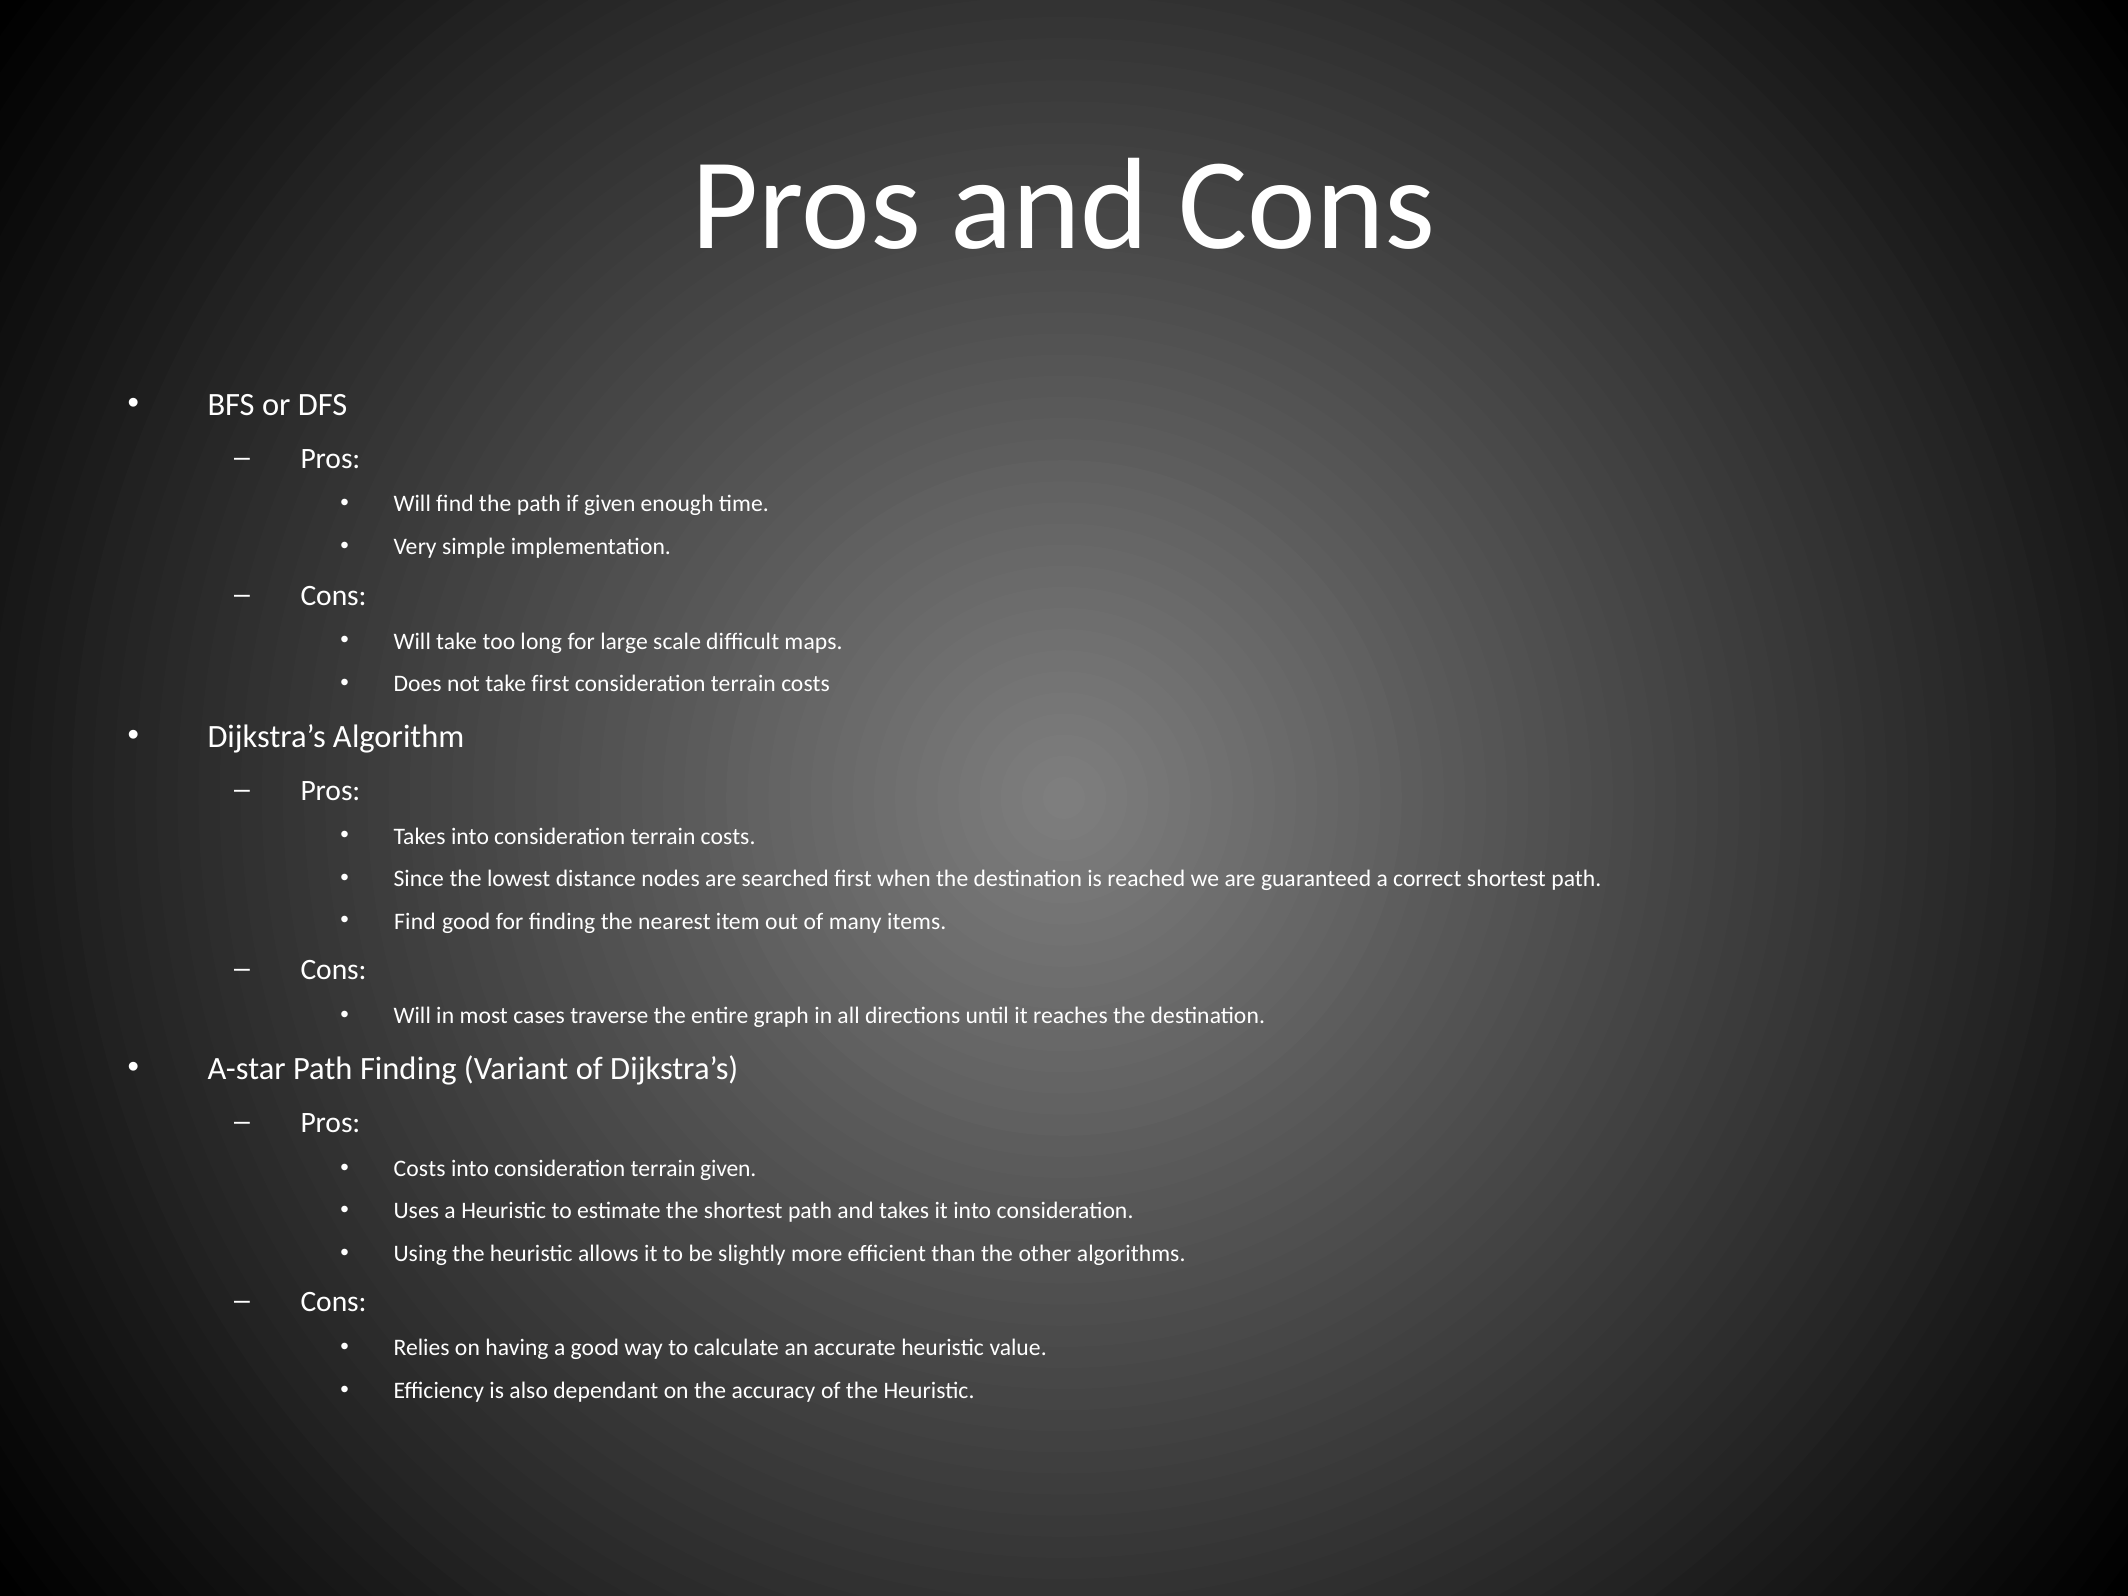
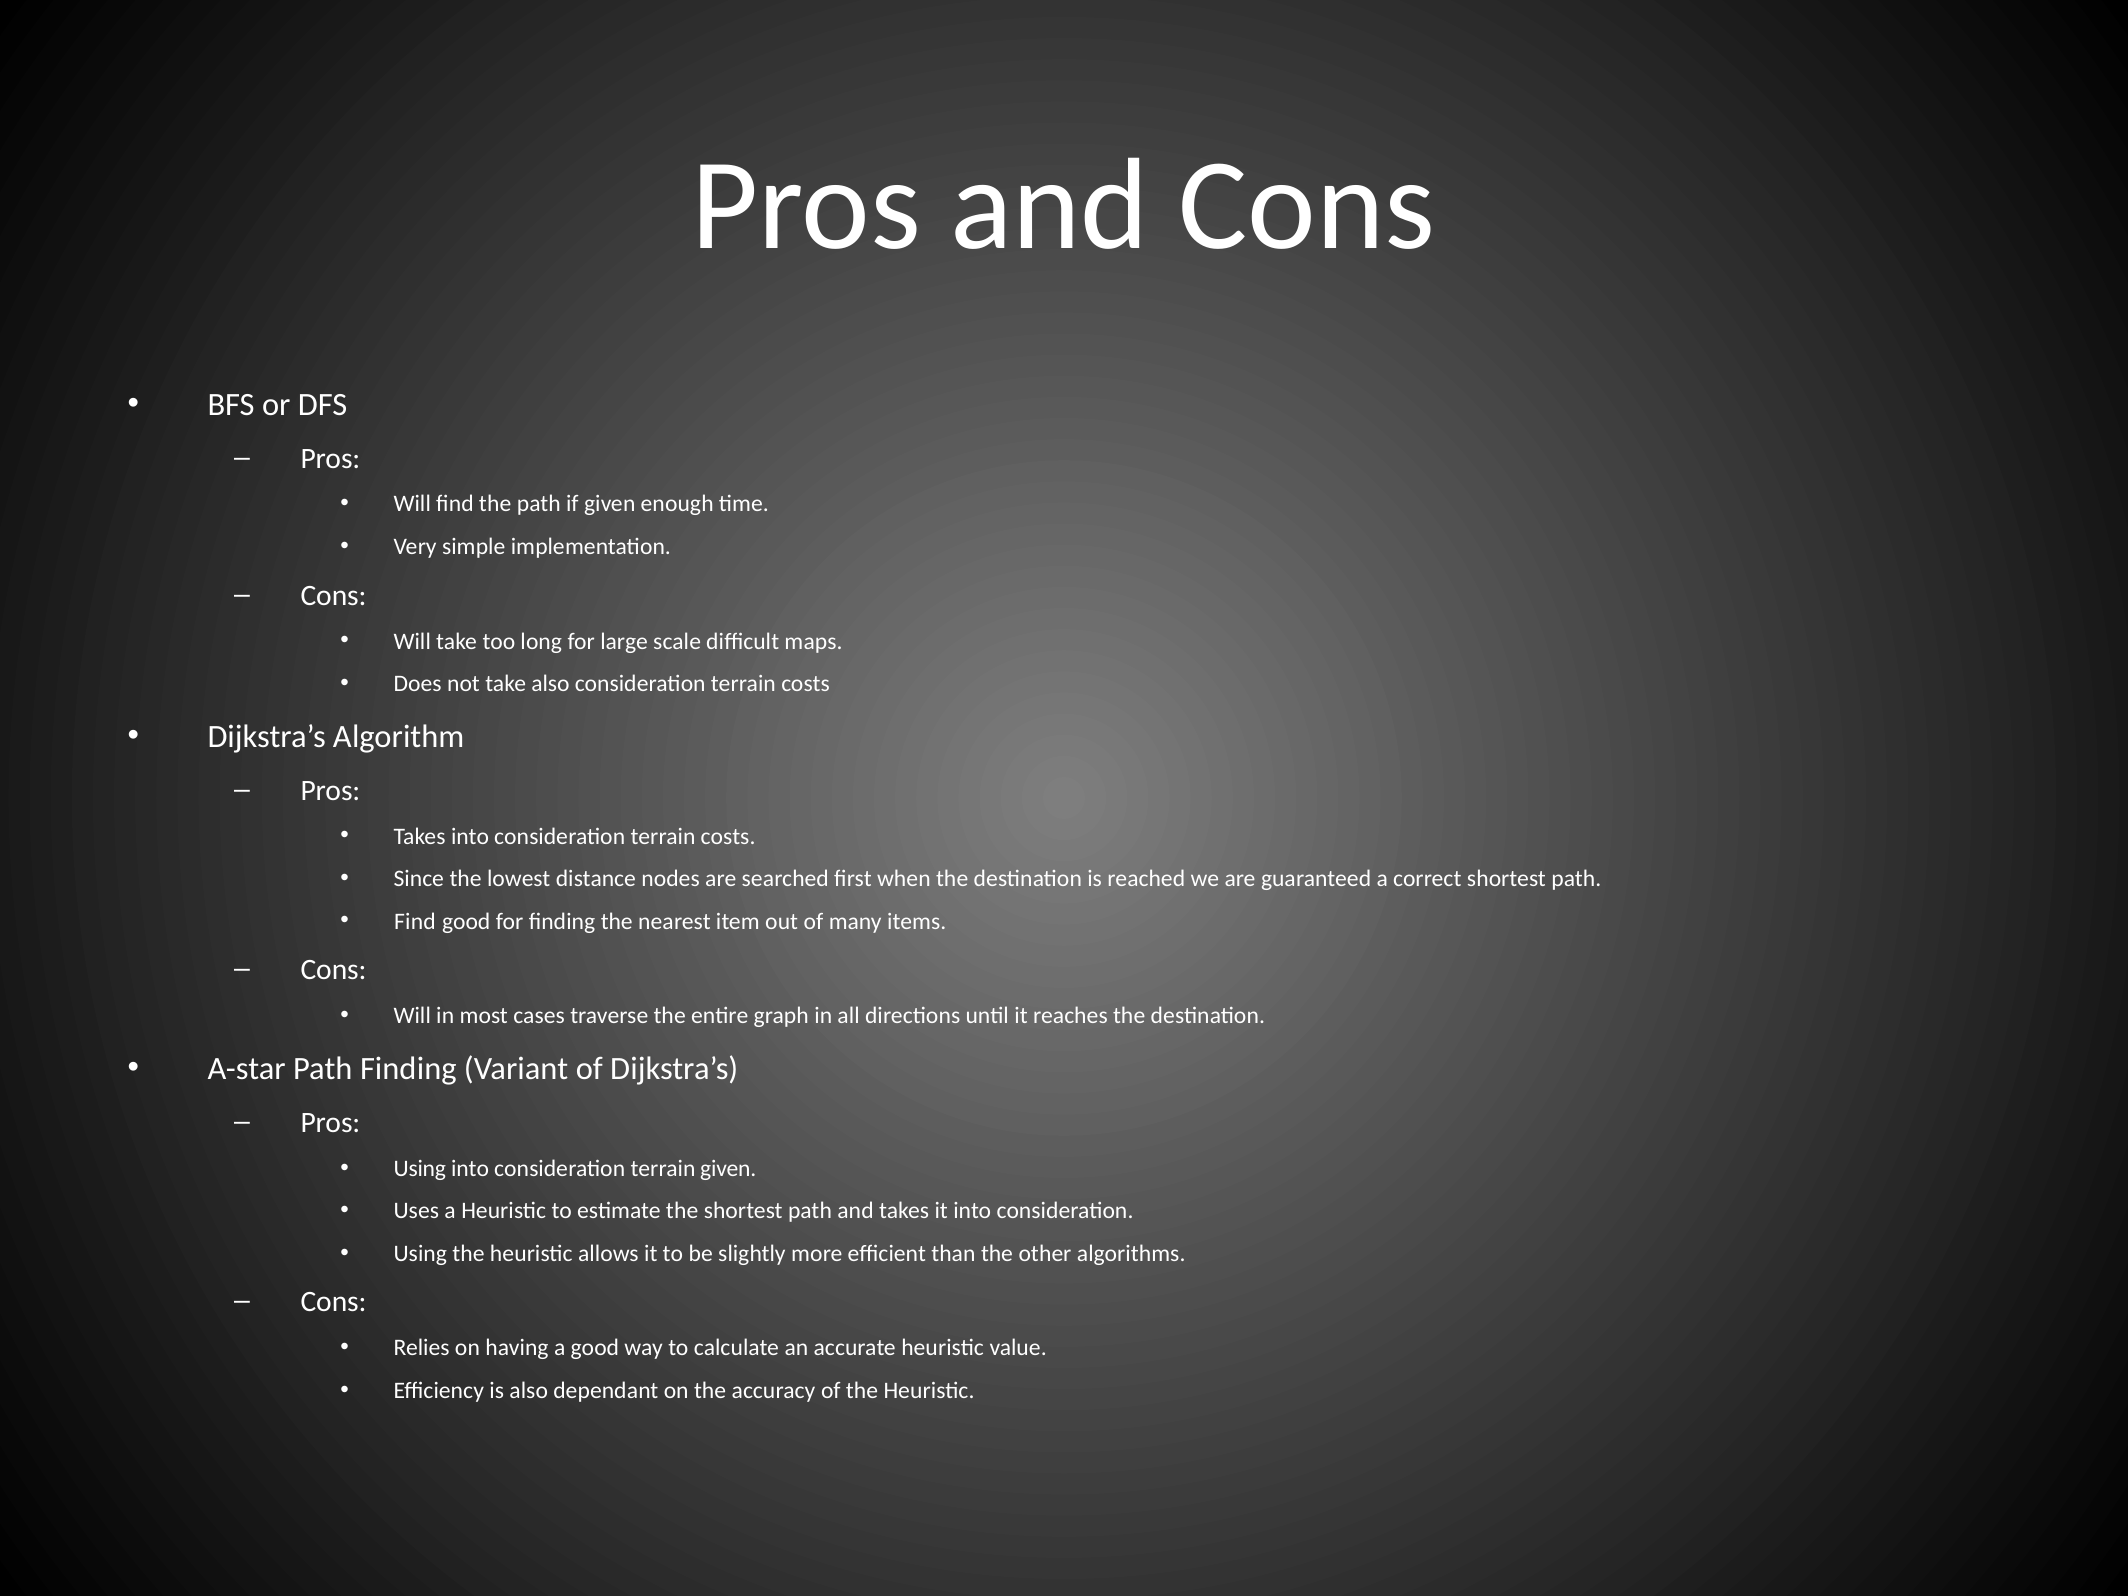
take first: first -> also
Costs at (420, 1168): Costs -> Using
